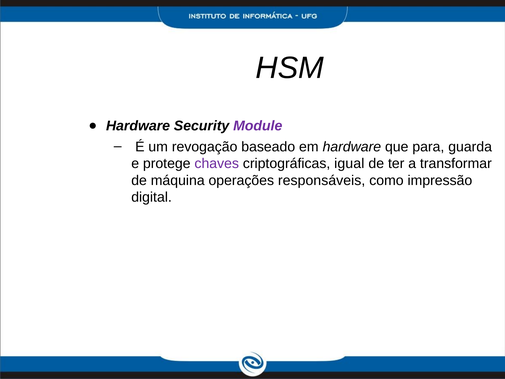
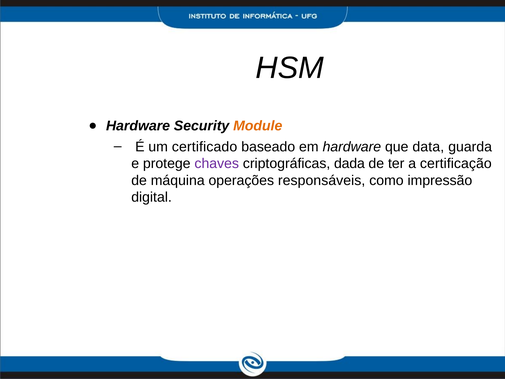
Module colour: purple -> orange
revogação: revogação -> certificado
para: para -> data
igual: igual -> dada
transformar: transformar -> certificação
